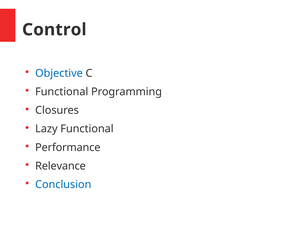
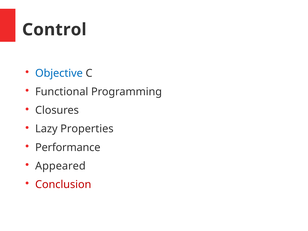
Lazy Functional: Functional -> Properties
Relevance: Relevance -> Appeared
Conclusion colour: blue -> red
